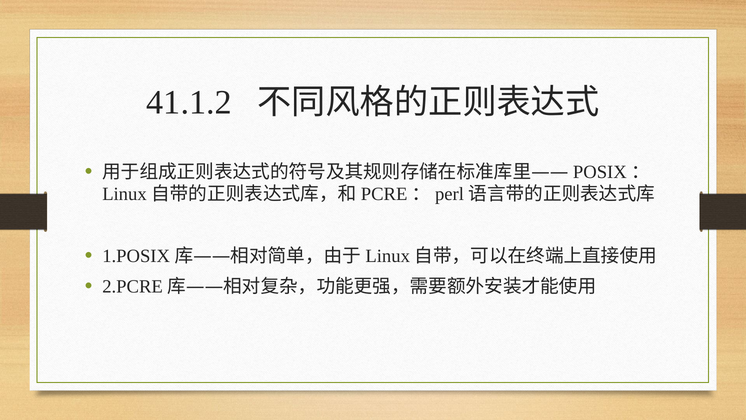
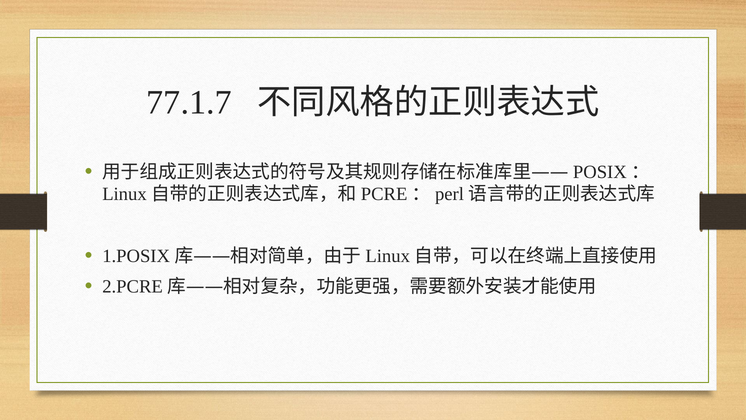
41.1.2: 41.1.2 -> 77.1.7
